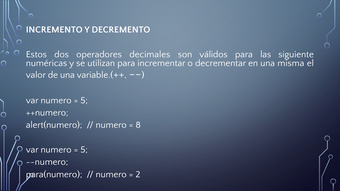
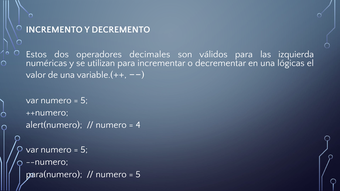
siguiente: siguiente -> izquierda
misma: misma -> lógicas
8: 8 -> 4
2 at (138, 175): 2 -> 5
